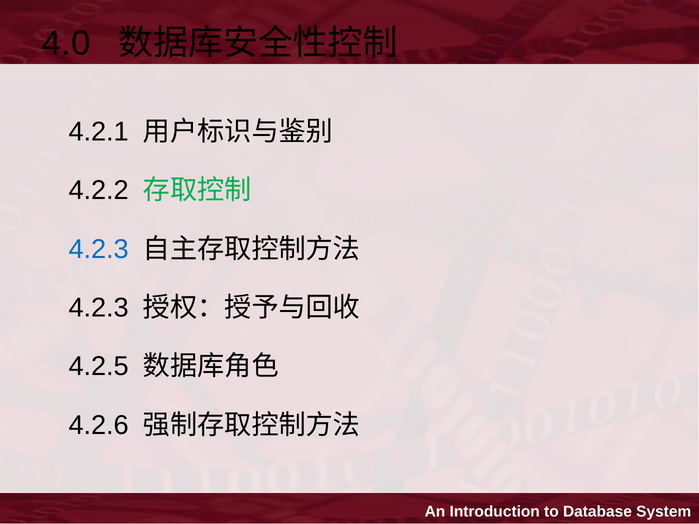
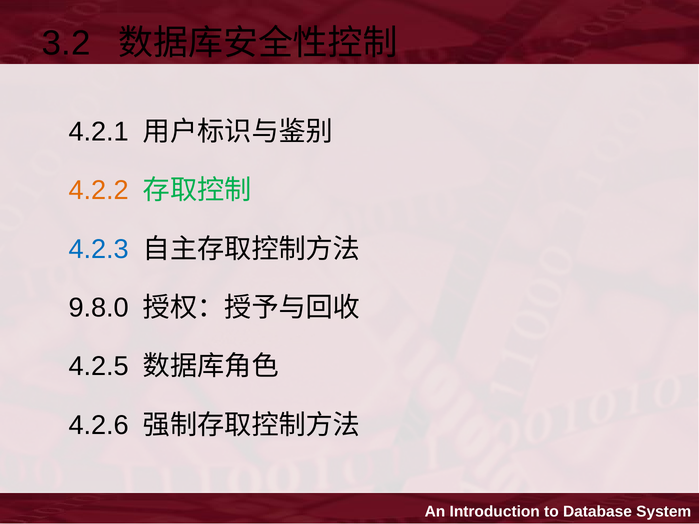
4.0: 4.0 -> 3.2
4.2.2 colour: black -> orange
4.2.3 at (99, 308): 4.2.3 -> 9.8.0
